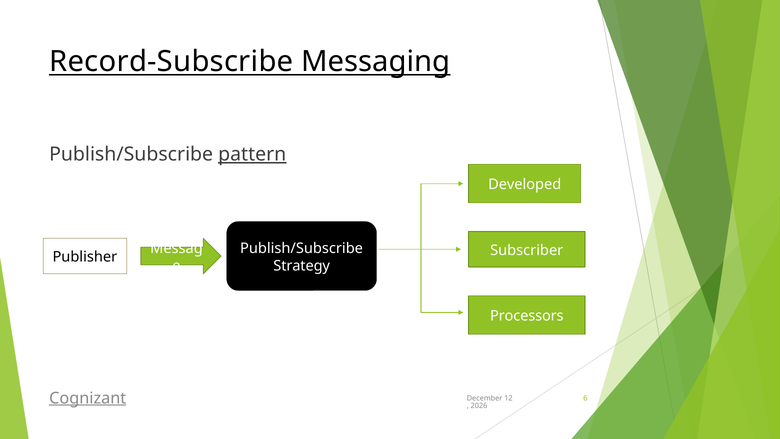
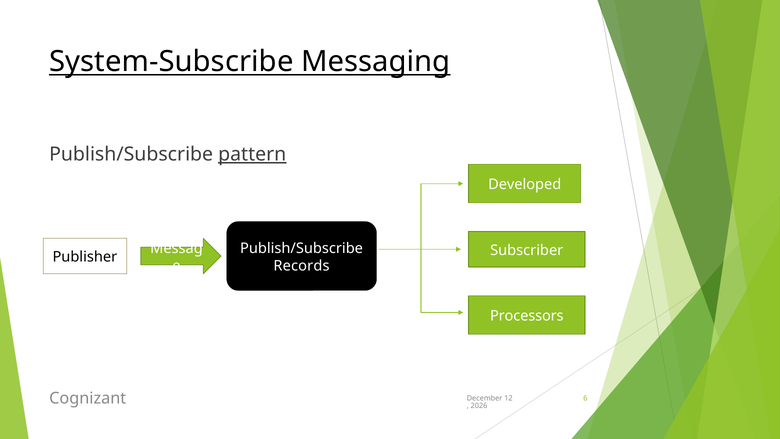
Record-Subscribe: Record-Subscribe -> System-Subscribe
Strategy: Strategy -> Records
Cognizant underline: present -> none
